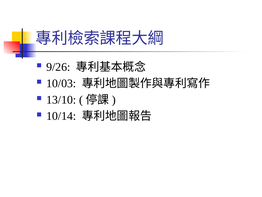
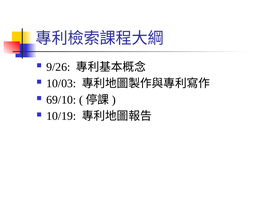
13/10: 13/10 -> 69/10
10/14: 10/14 -> 10/19
